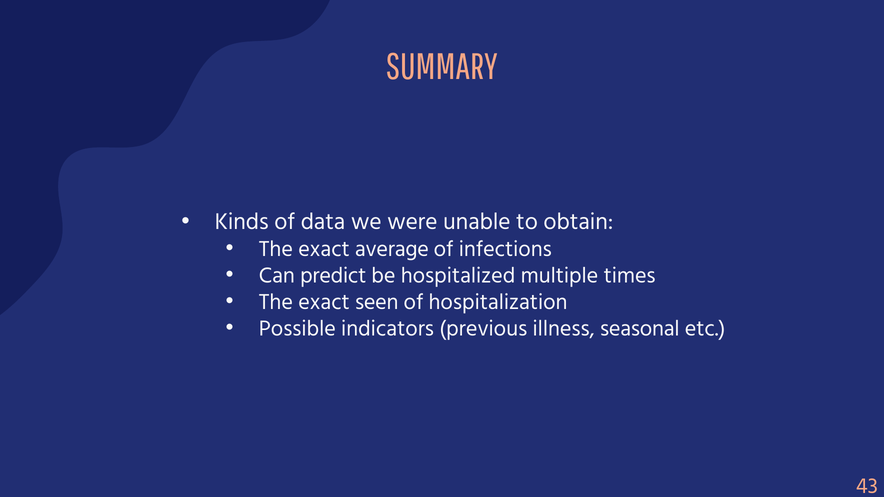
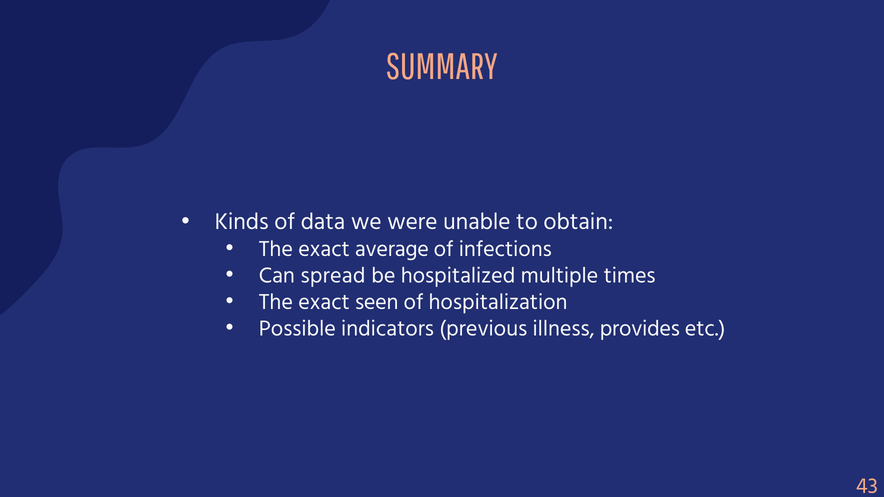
predict: predict -> spread
seasonal: seasonal -> provides
